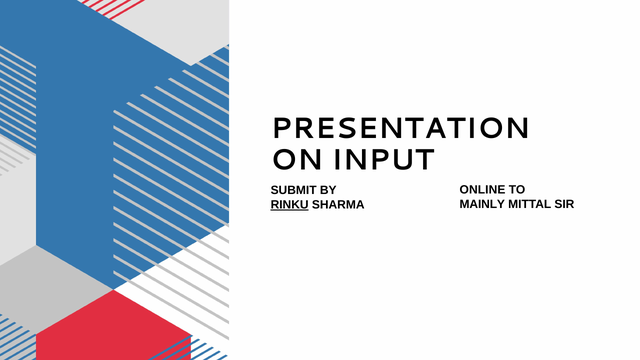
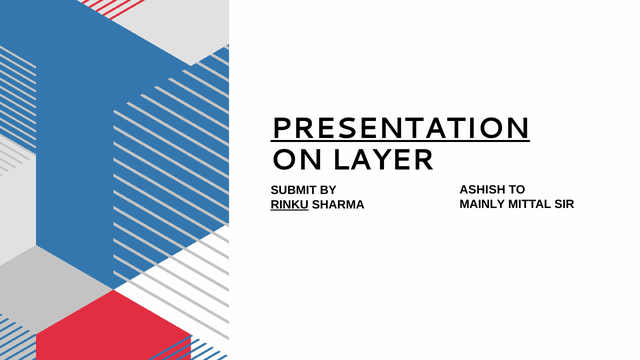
PRESENTATION underline: none -> present
INPUT: INPUT -> LAYER
ONLINE: ONLINE -> ASHISH
